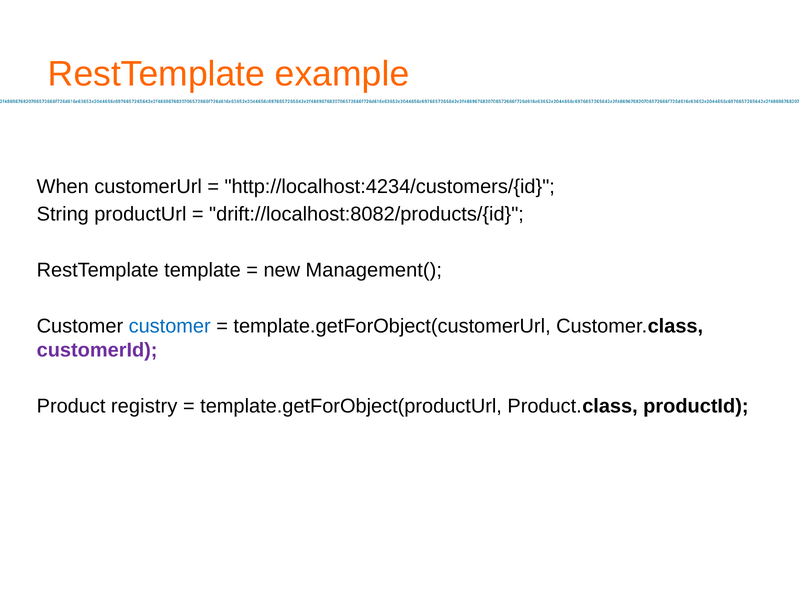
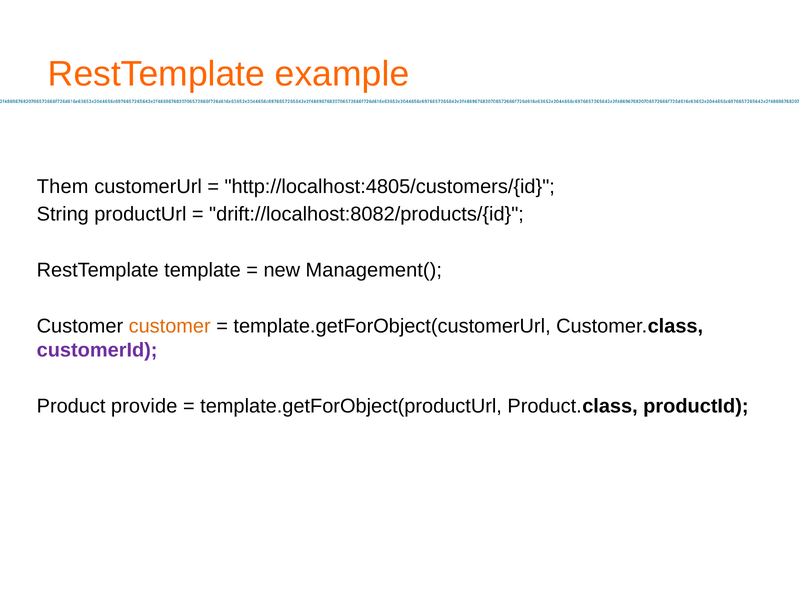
When: When -> Them
http://localhost:4234/customers/{id: http://localhost:4234/customers/{id -> http://localhost:4805/customers/{id
customer at (170, 326) colour: blue -> orange
registry: registry -> provide
